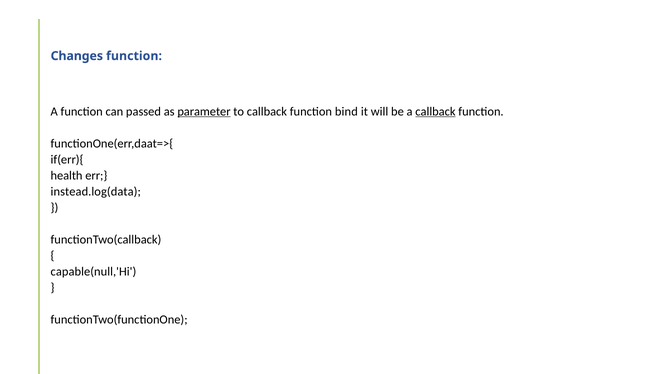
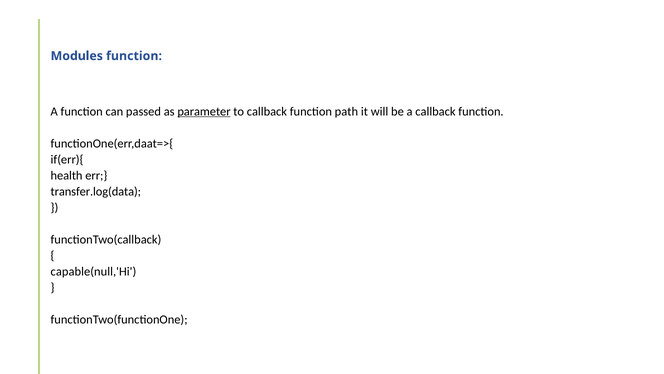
Changes: Changes -> Modules
bind: bind -> path
callback at (435, 111) underline: present -> none
instead.log(data: instead.log(data -> transfer.log(data
